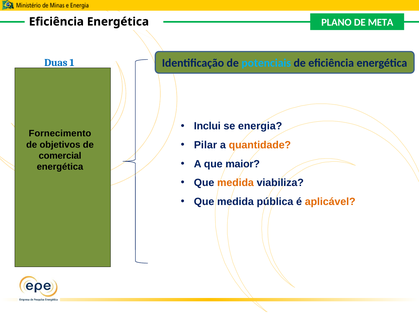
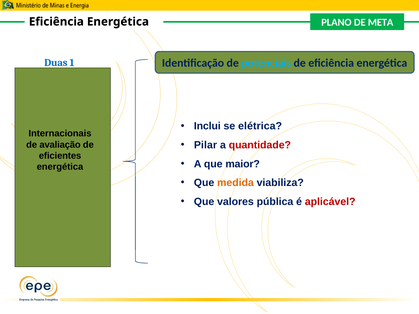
energia: energia -> elétrica
Fornecimento: Fornecimento -> Internacionais
quantidade colour: orange -> red
objetivos: objetivos -> avaliação
comercial: comercial -> eficientes
medida at (235, 202): medida -> valores
aplicável colour: orange -> red
